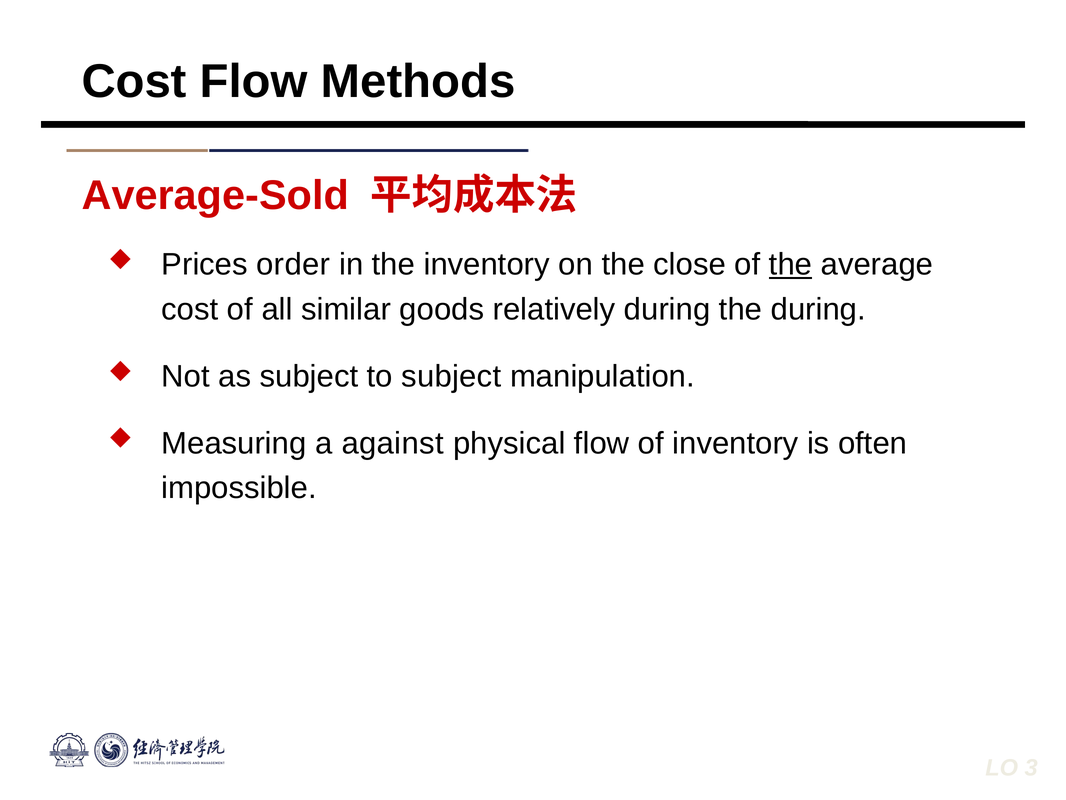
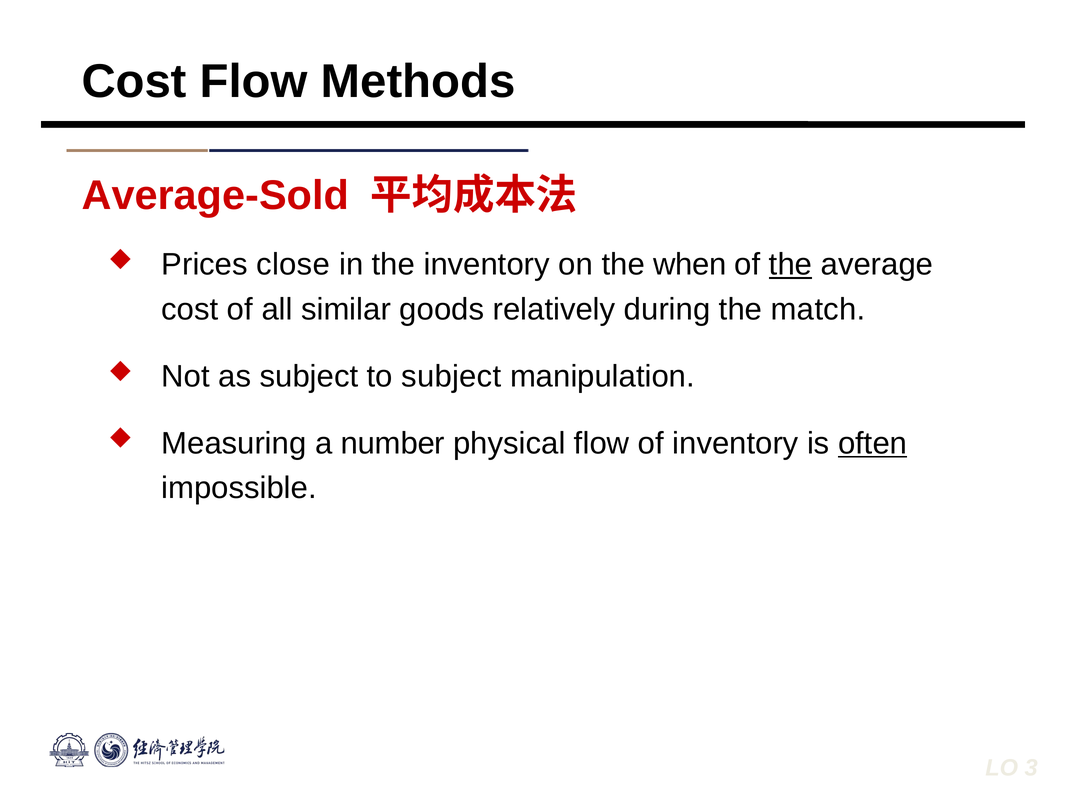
order: order -> close
close: close -> when
the during: during -> match
against: against -> number
often underline: none -> present
